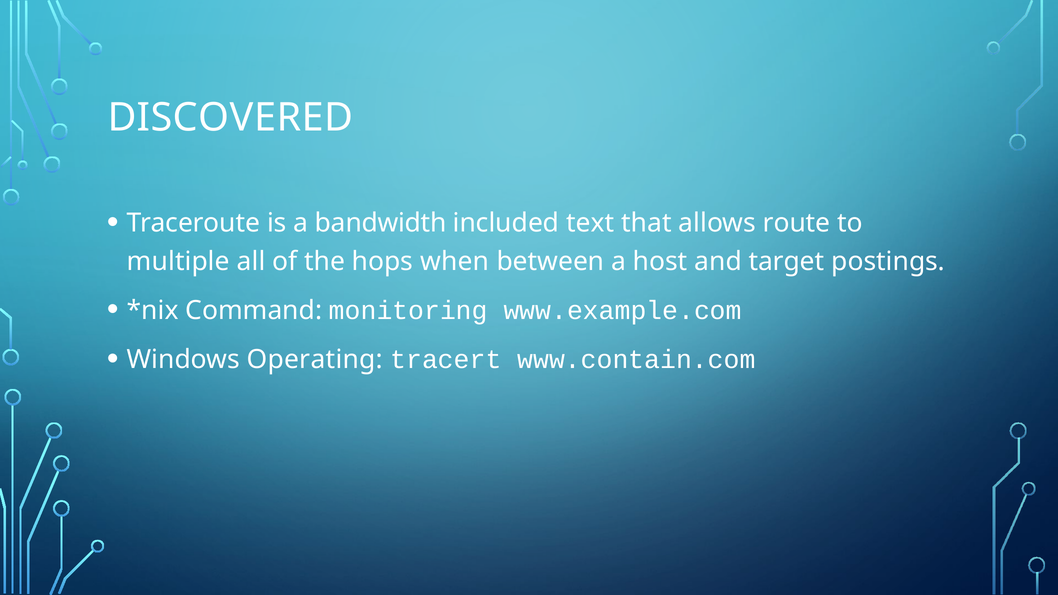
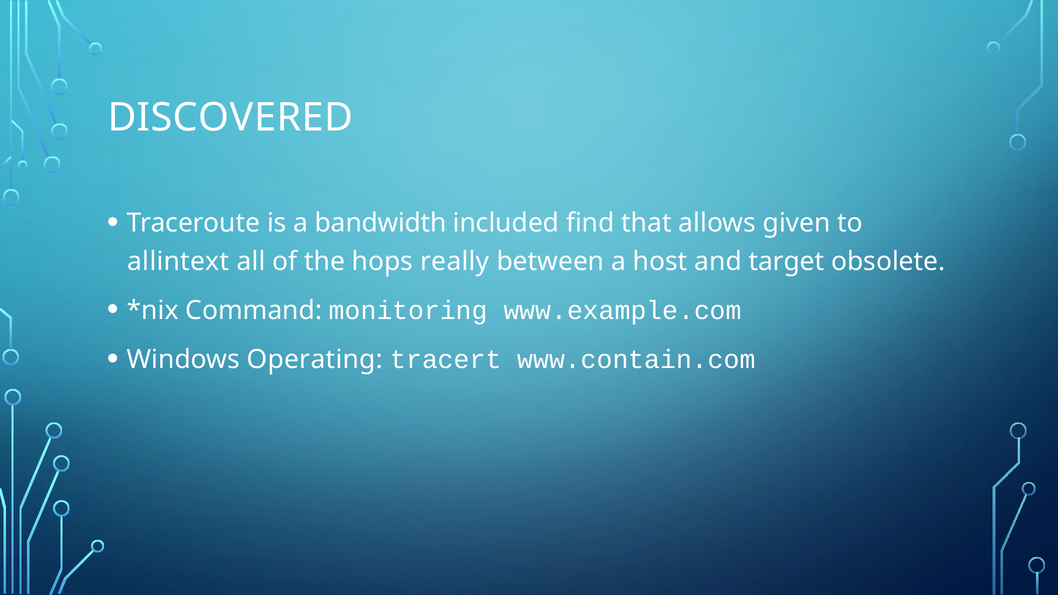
text: text -> find
route: route -> given
multiple: multiple -> allintext
when: when -> really
postings: postings -> obsolete
